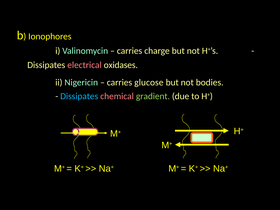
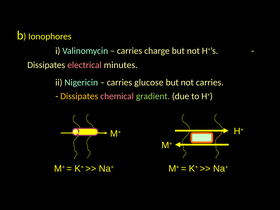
oxidases: oxidases -> minutes
not bodies: bodies -> carries
Dissipates at (79, 96) colour: light blue -> yellow
